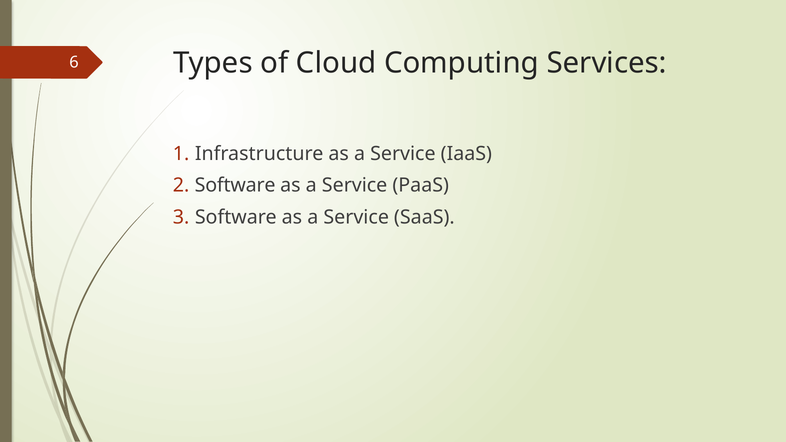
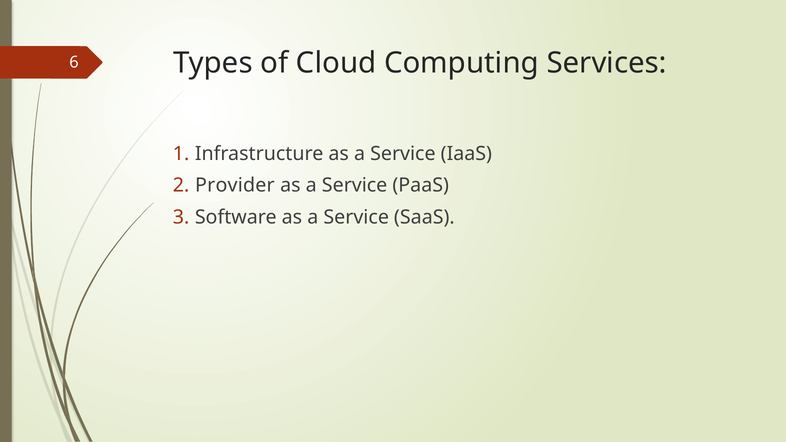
Software at (235, 185): Software -> Provider
